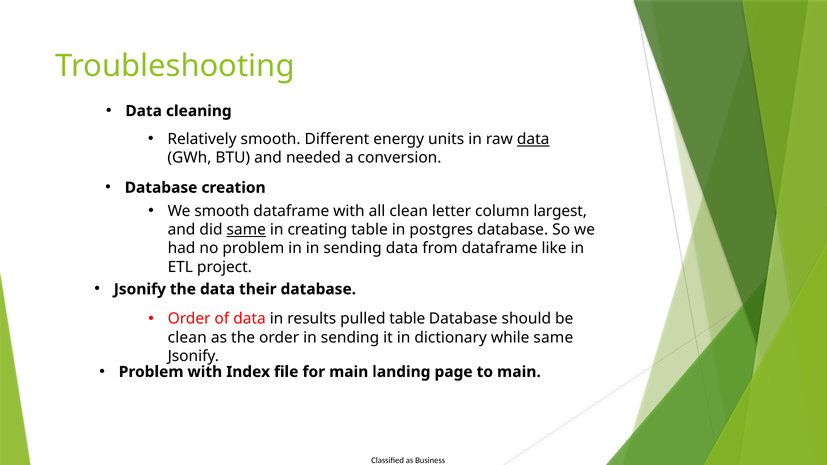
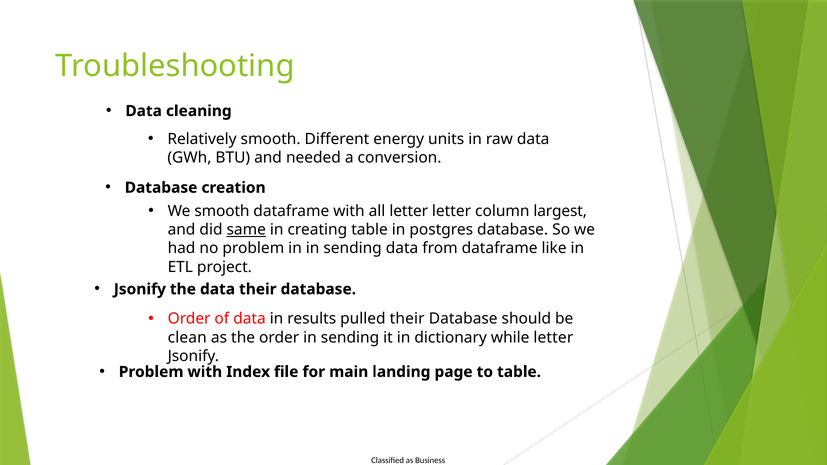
data at (533, 139) underline: present -> none
all clean: clean -> letter
pulled table: table -> their
while same: same -> letter
to main: main -> table
